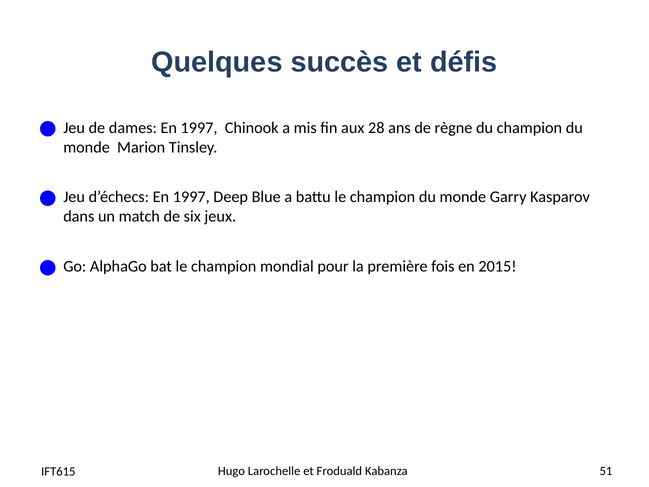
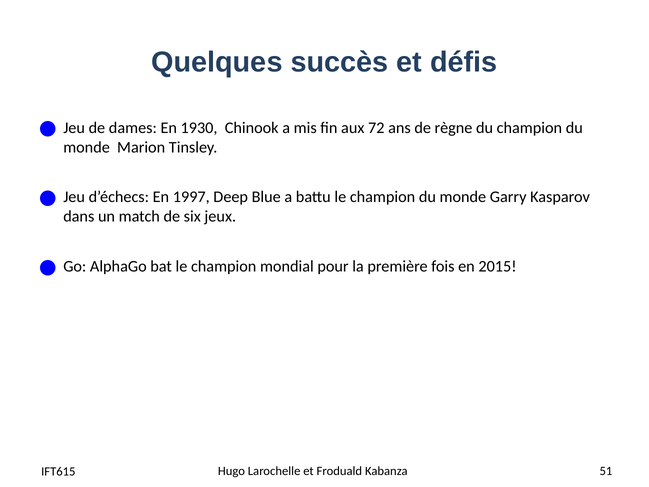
dames En 1997: 1997 -> 1930
28: 28 -> 72
